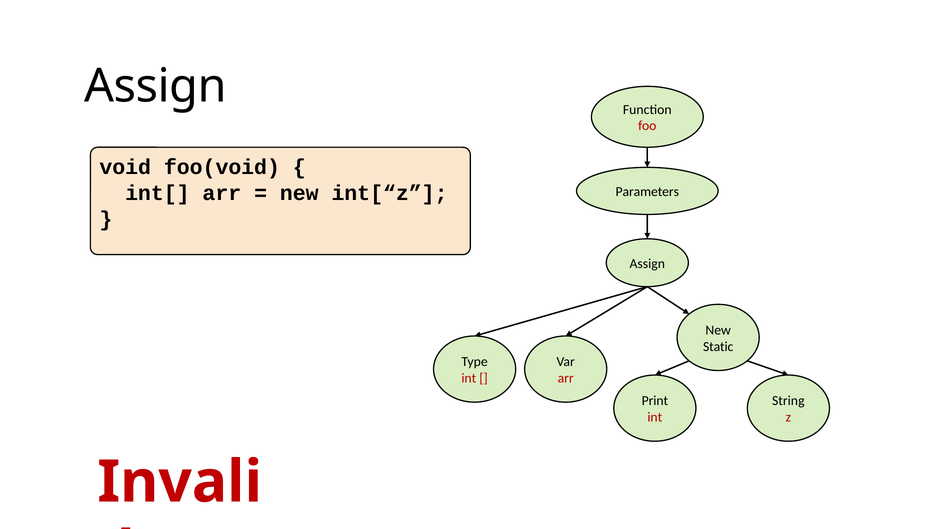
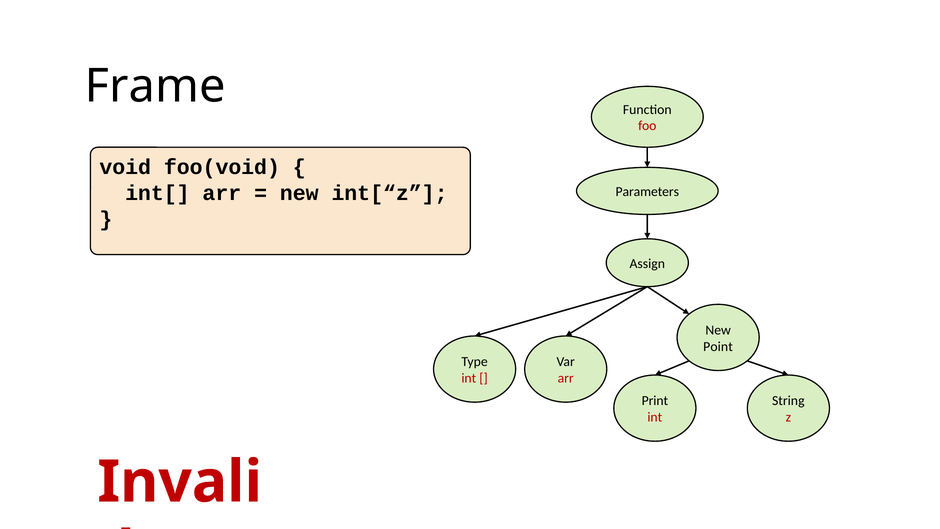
Assign at (155, 86): Assign -> Frame
Static: Static -> Point
